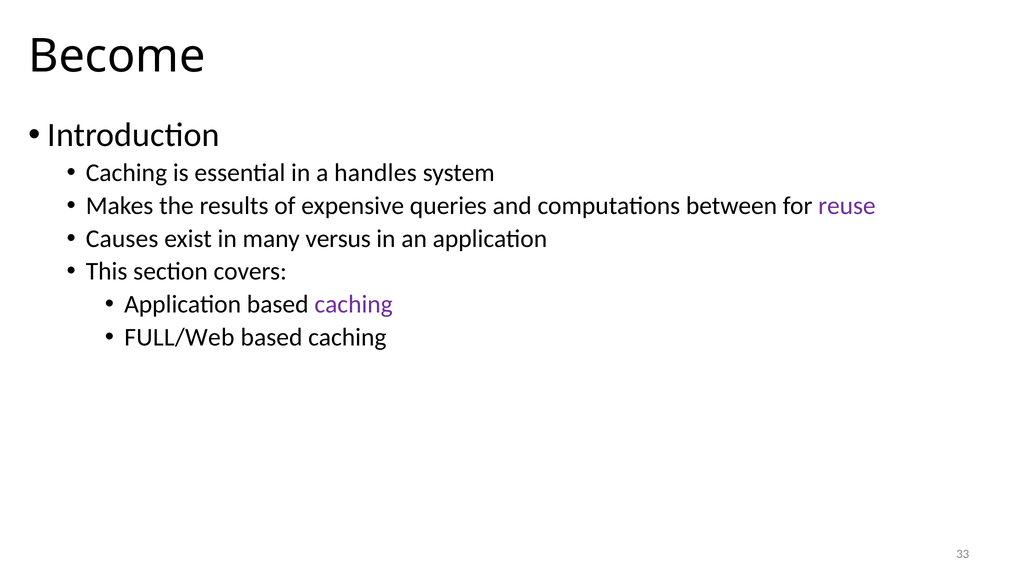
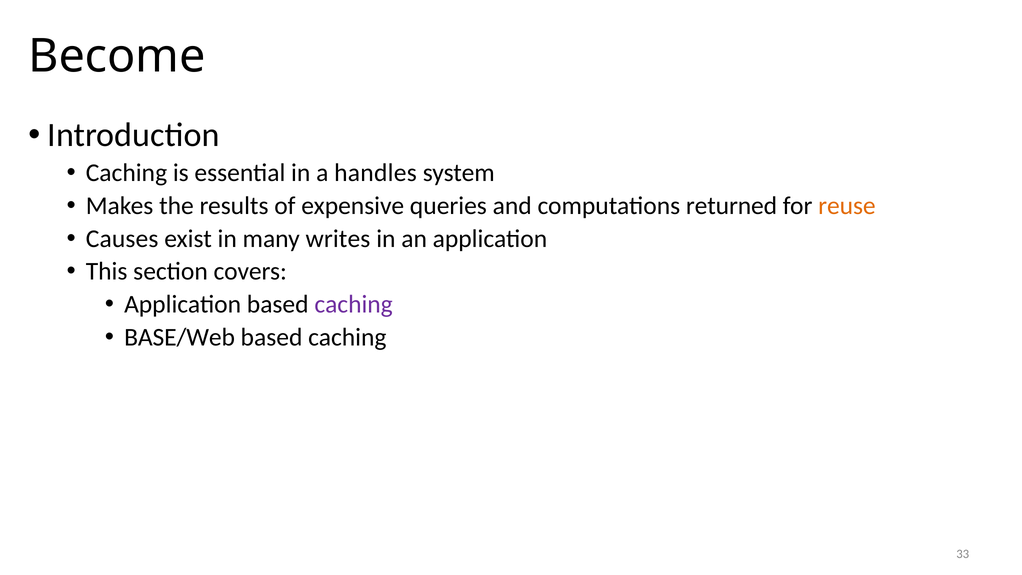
between: between -> returned
reuse colour: purple -> orange
versus: versus -> writes
FULL/Web: FULL/Web -> BASE/Web
